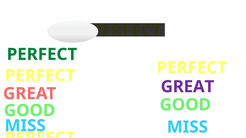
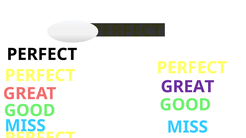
PERFECT at (42, 55) colour: green -> black
